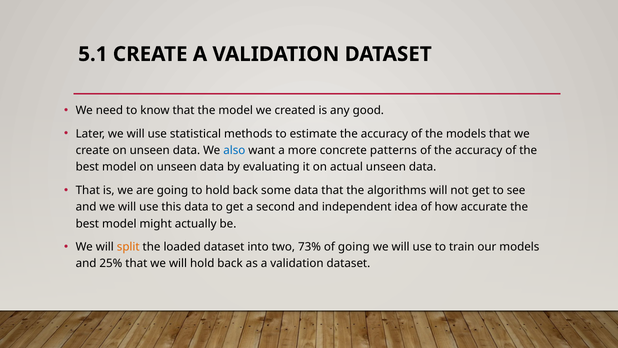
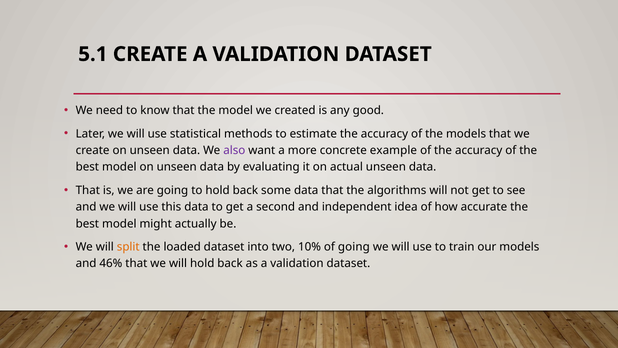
also colour: blue -> purple
patterns: patterns -> example
73%: 73% -> 10%
25%: 25% -> 46%
